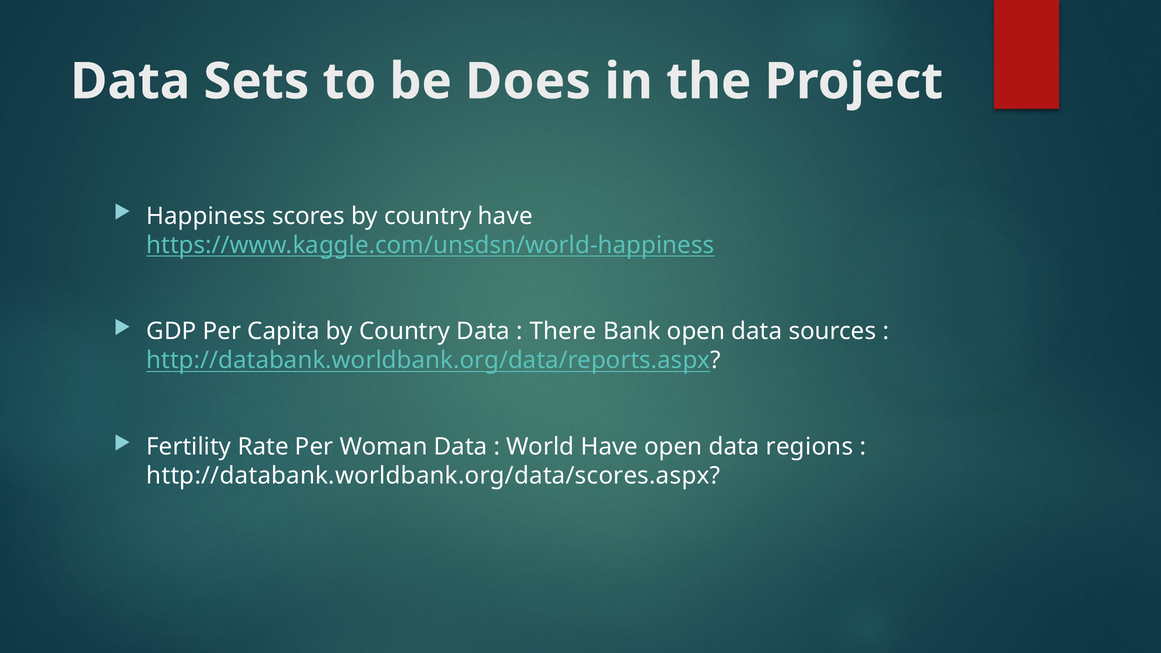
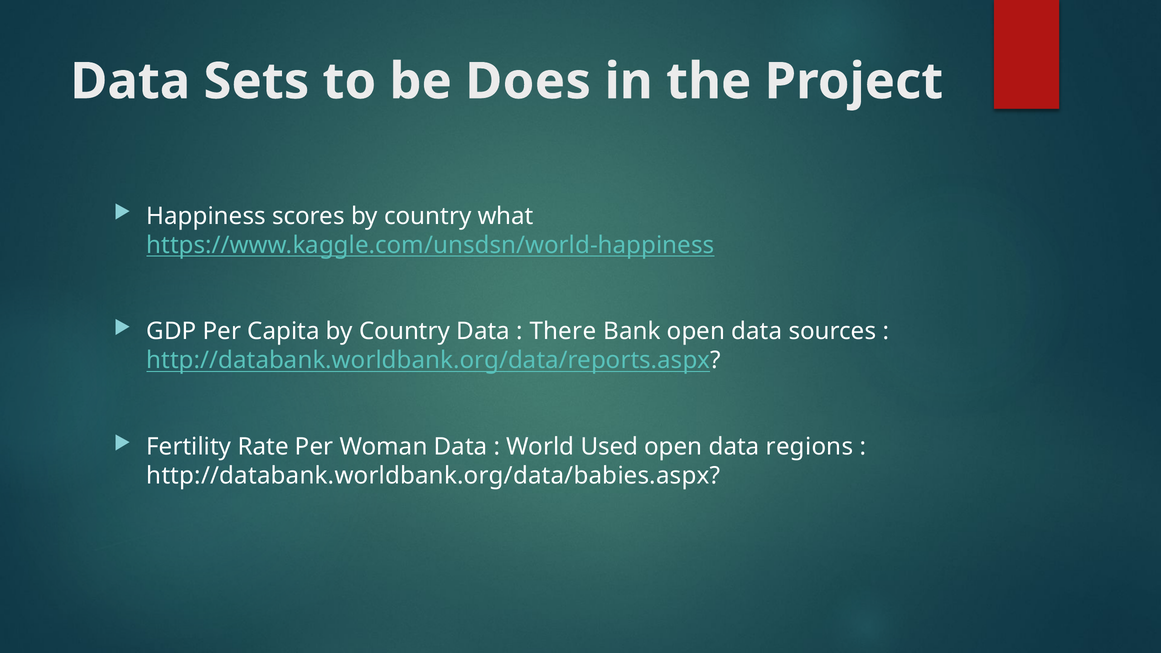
country have: have -> what
World Have: Have -> Used
http://databank.worldbank.org/data/scores.aspx: http://databank.worldbank.org/data/scores.aspx -> http://databank.worldbank.org/data/babies.aspx
